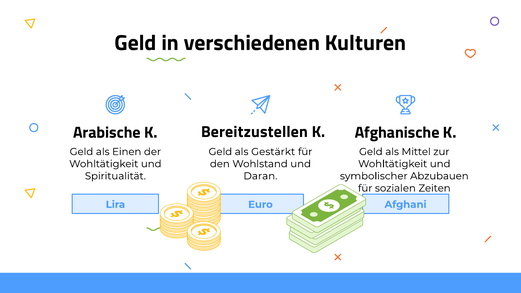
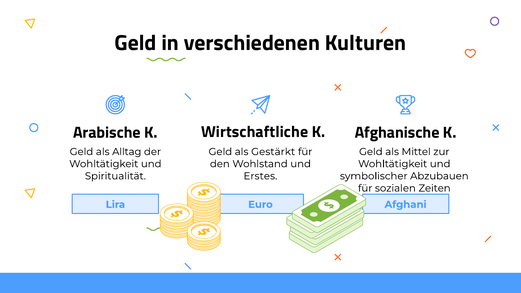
Bereitzustellen: Bereitzustellen -> Wirtschaftliche
Einen: Einen -> Alltag
Daran: Daran -> Erstes
